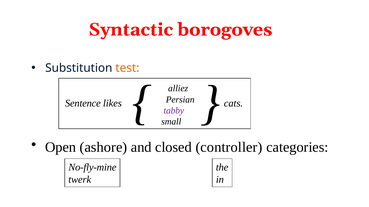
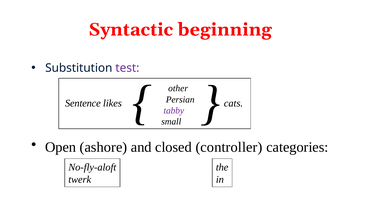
borogoves: borogoves -> beginning
test colour: orange -> purple
alliez: alliez -> other
No-fly-mine: No-fly-mine -> No-fly-aloft
